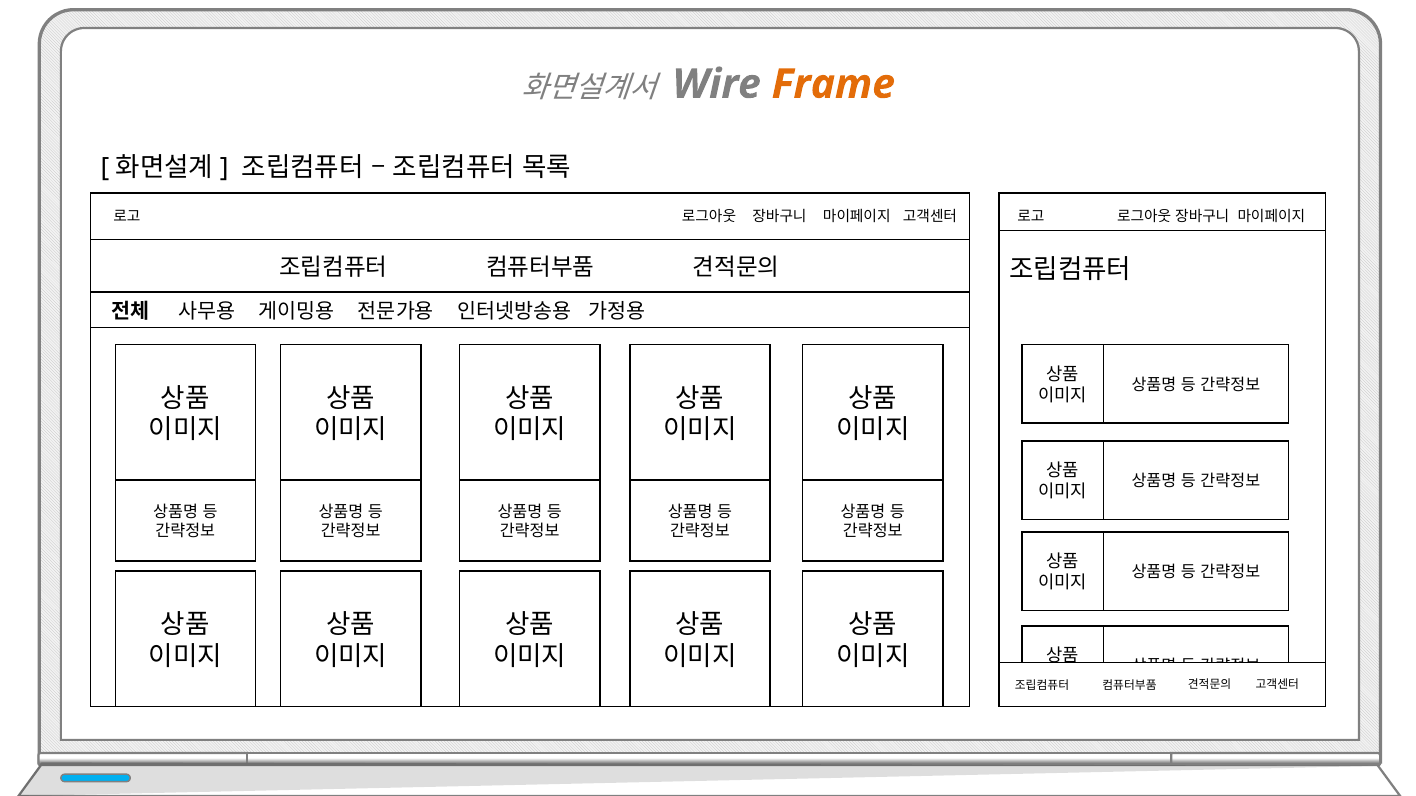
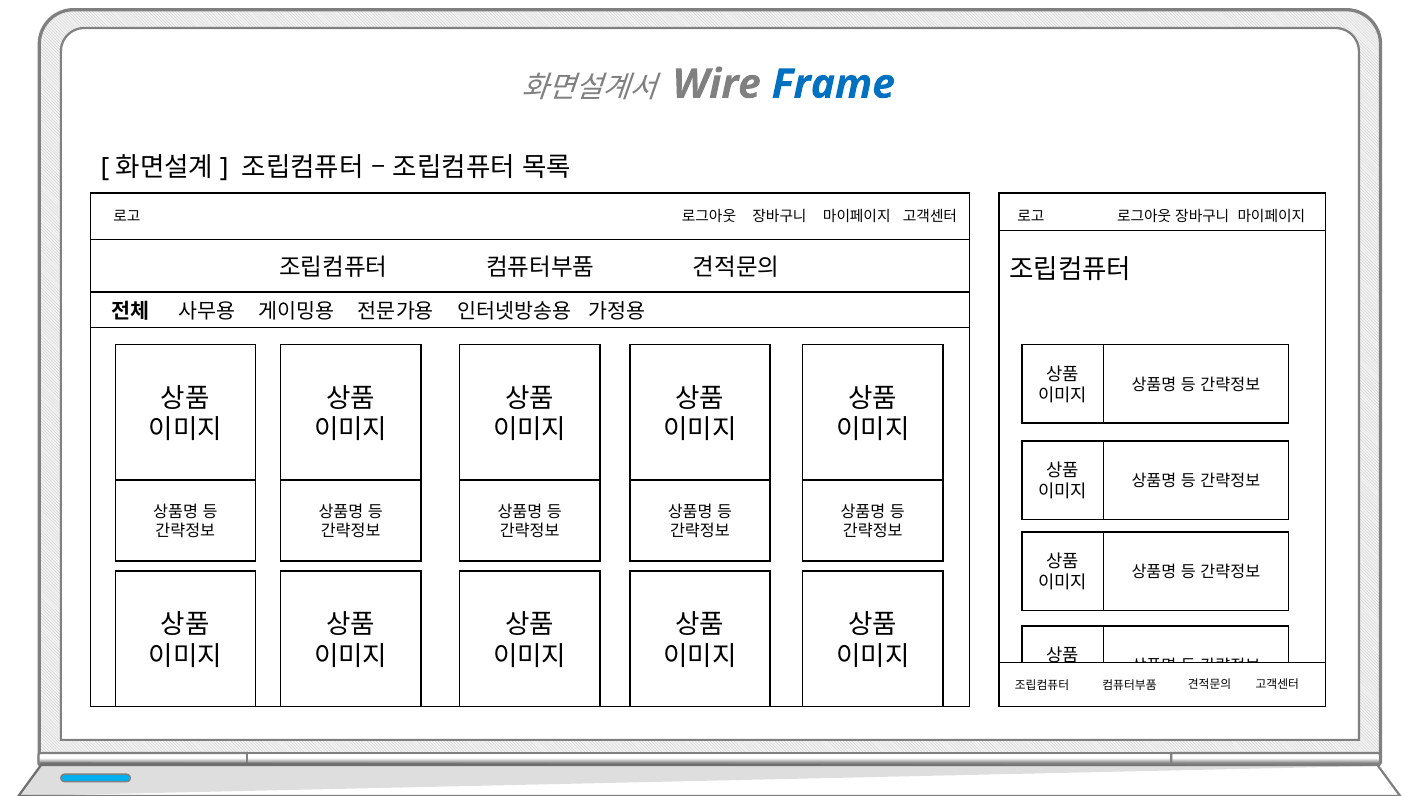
Frame colour: orange -> blue
